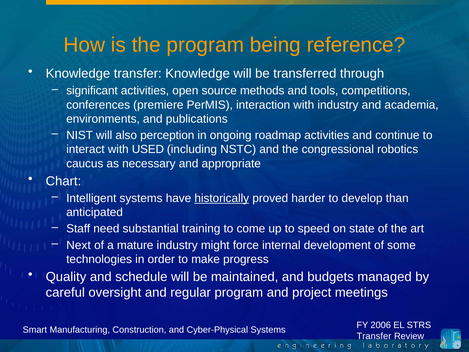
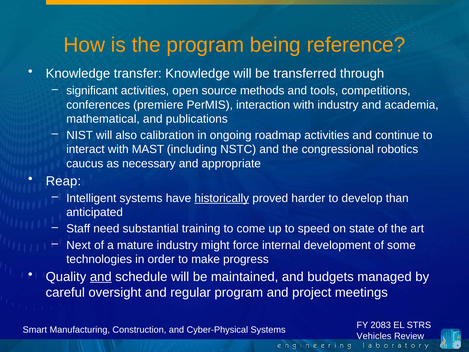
environments: environments -> mathematical
perception: perception -> calibration
USED: USED -> MAST
Chart: Chart -> Reap
and at (101, 277) underline: none -> present
2006: 2006 -> 2083
Transfer at (374, 336): Transfer -> Vehicles
